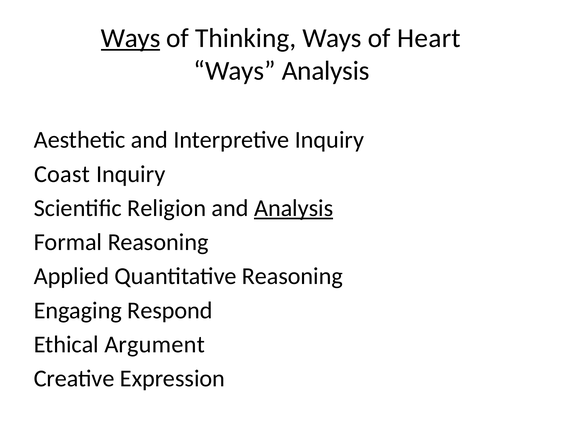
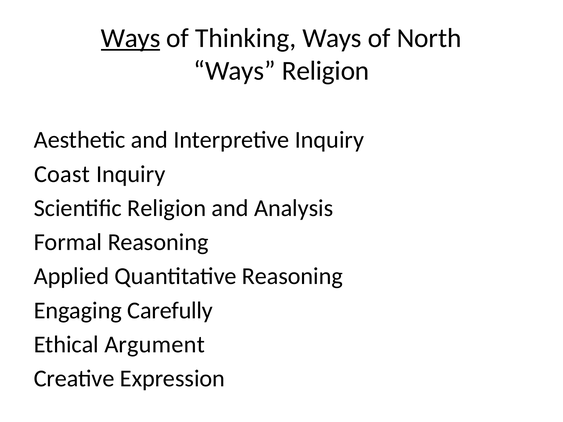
Heart: Heart -> North
Ways Analysis: Analysis -> Religion
Analysis at (294, 208) underline: present -> none
Respond: Respond -> Carefully
